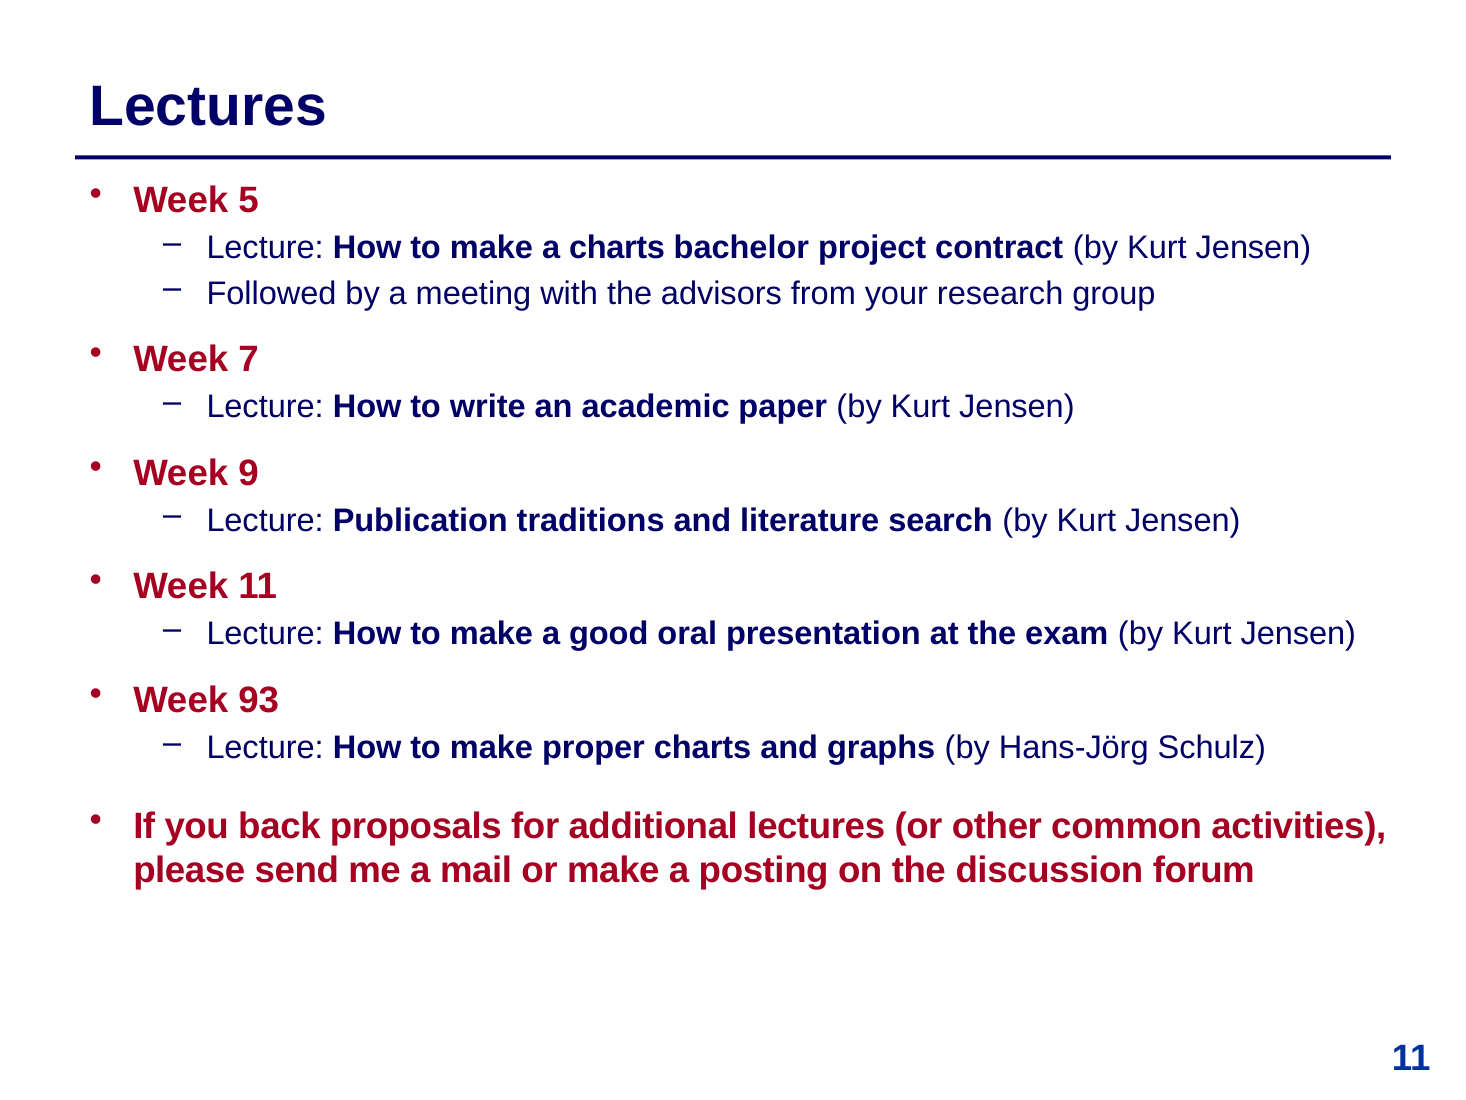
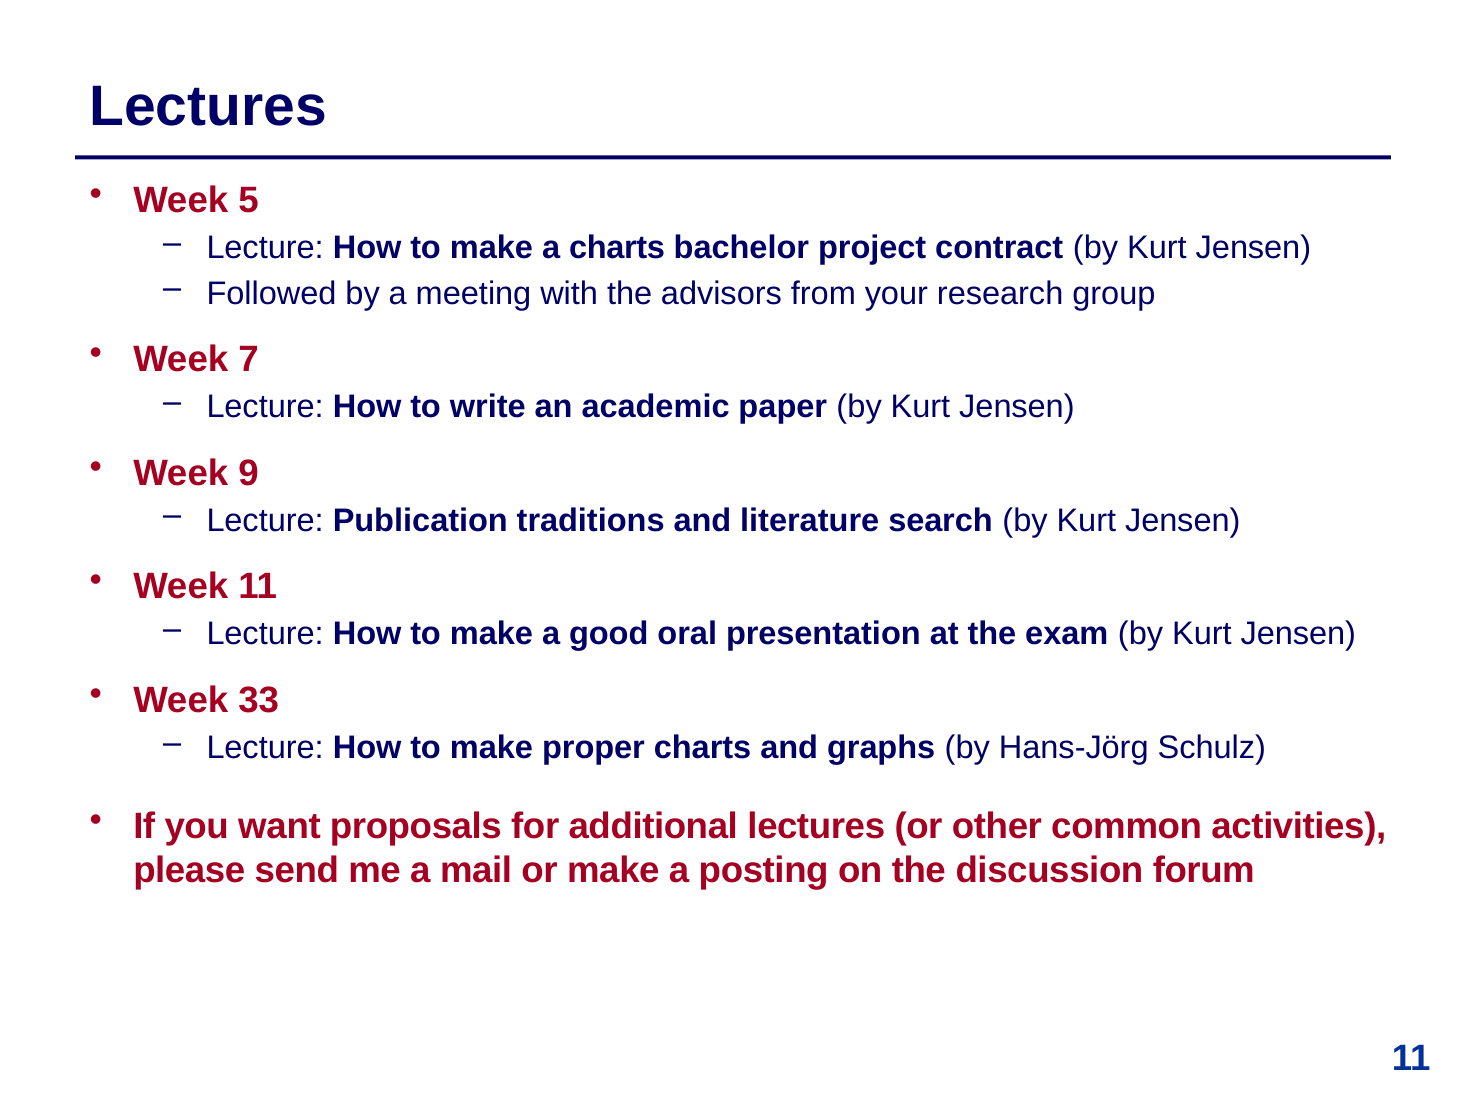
93: 93 -> 33
back: back -> want
